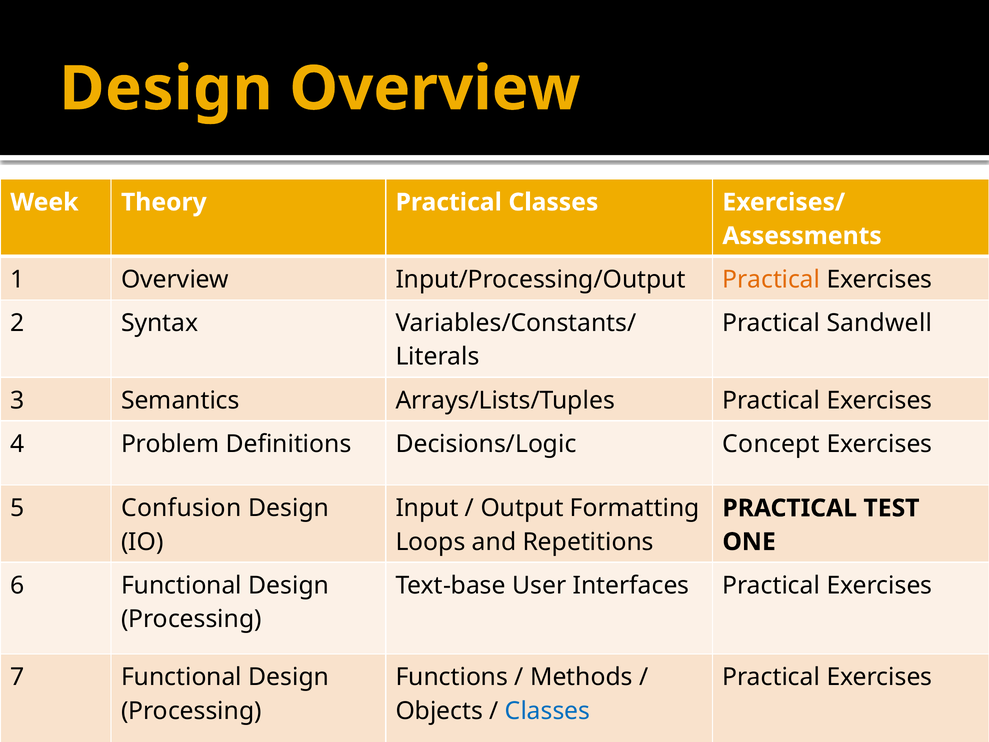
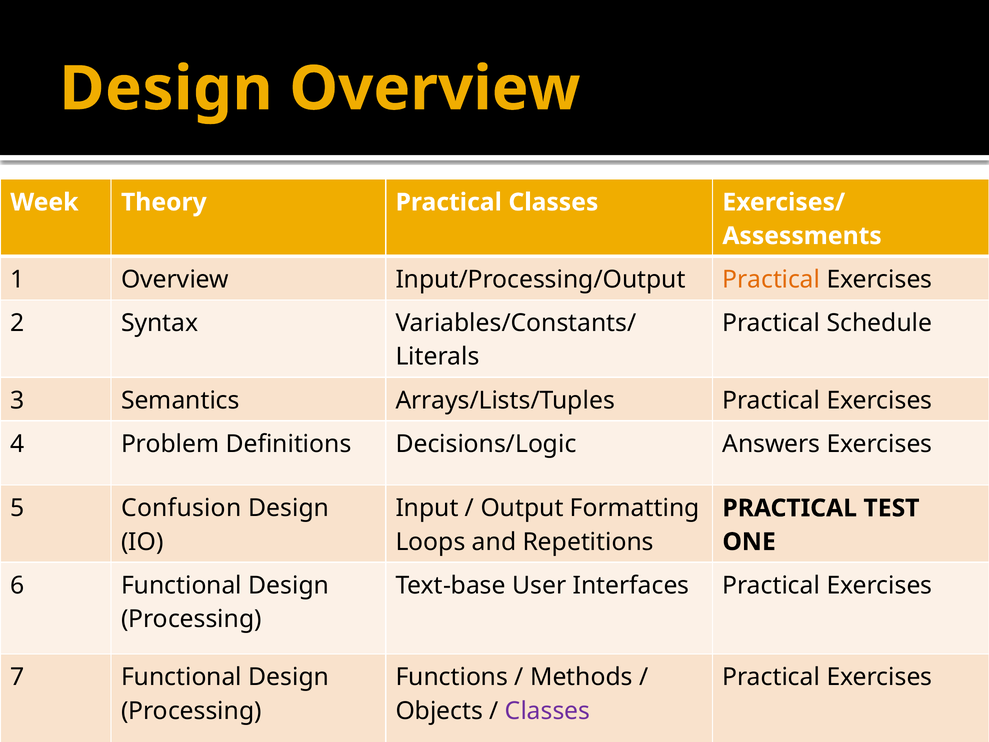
Sandwell: Sandwell -> Schedule
Concept: Concept -> Answers
Classes at (548, 711) colour: blue -> purple
